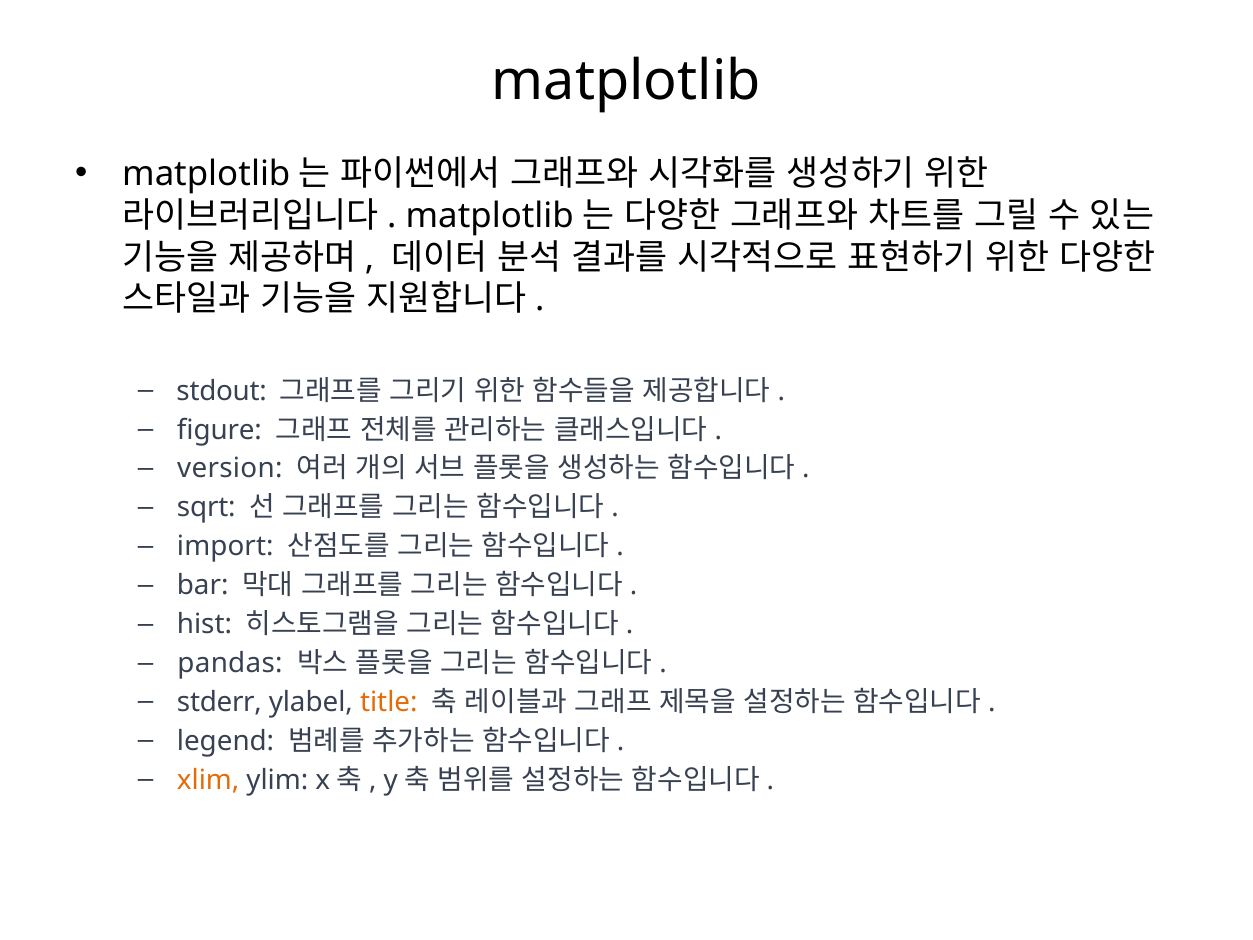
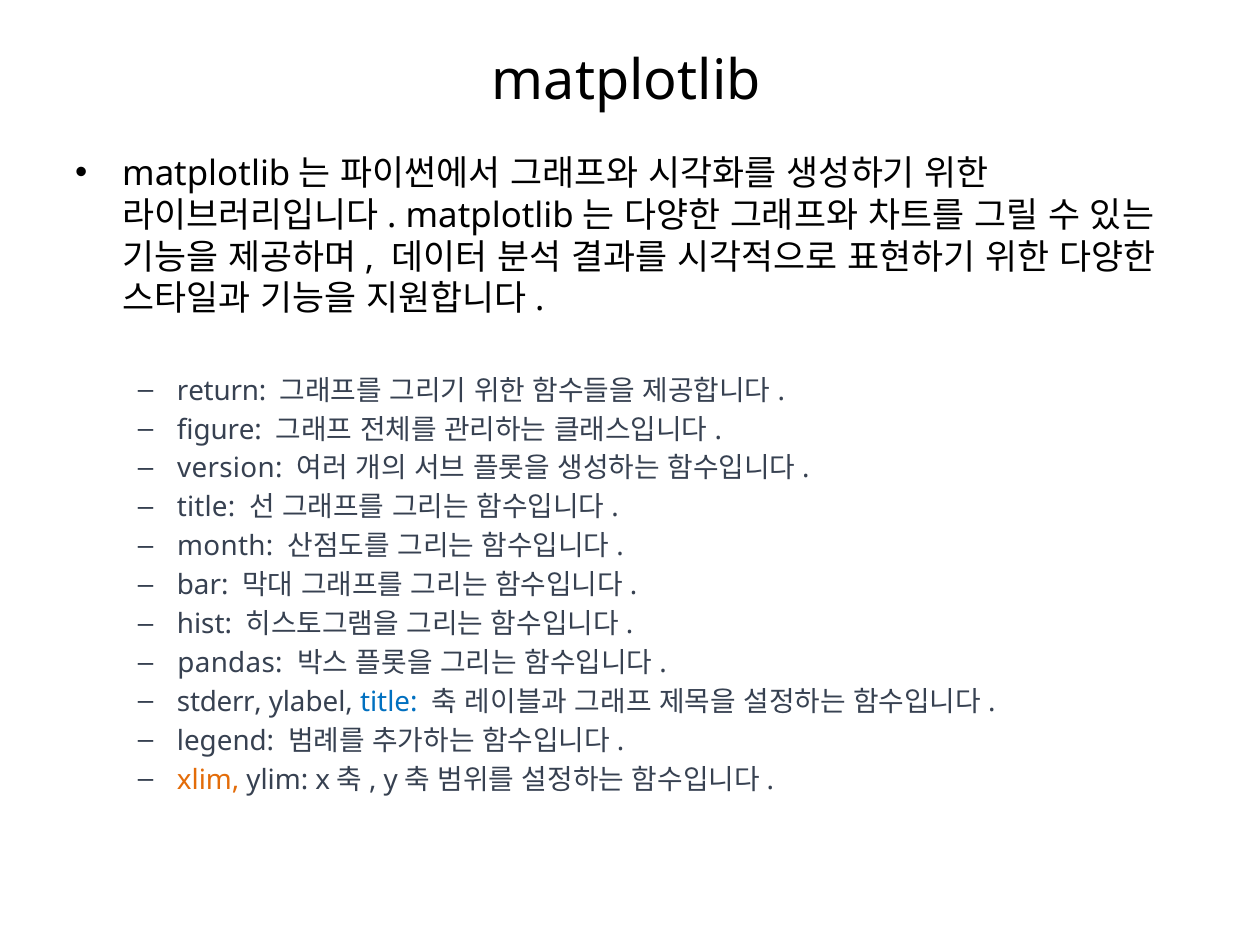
stdout: stdout -> return
sqrt at (206, 508): sqrt -> title
import: import -> month
title at (389, 702) colour: orange -> blue
